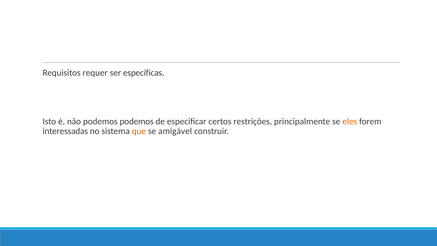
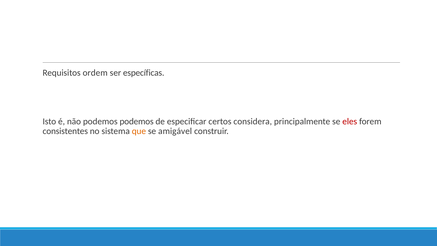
requer: requer -> ordem
restrições: restrições -> considera
eles colour: orange -> red
interessadas: interessadas -> consistentes
